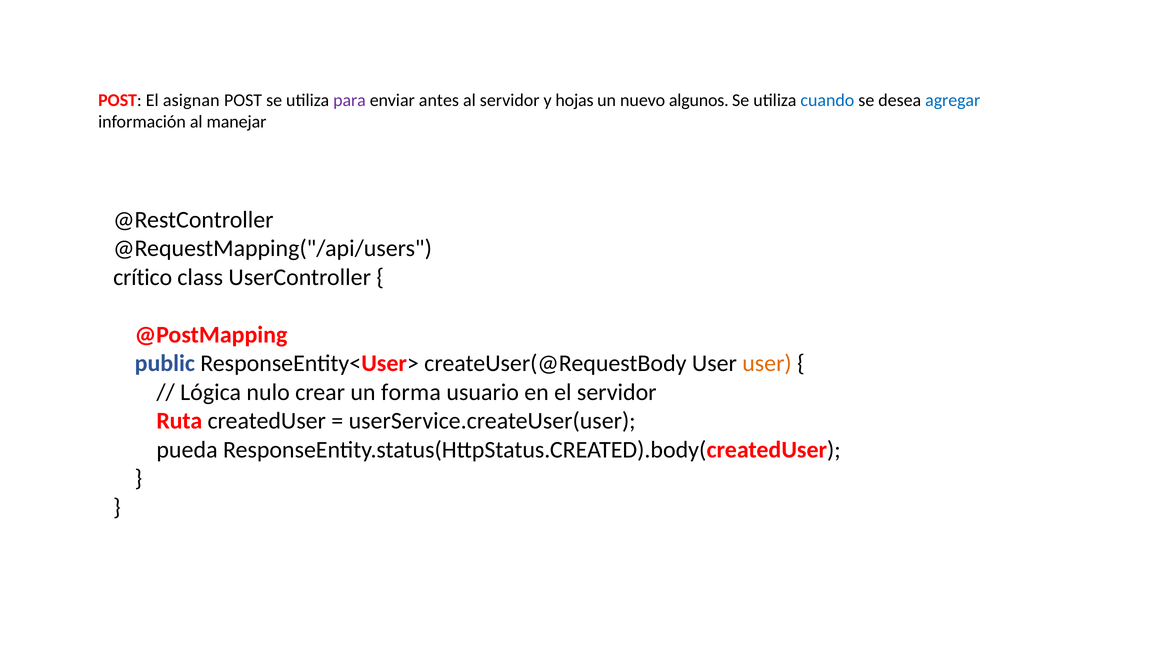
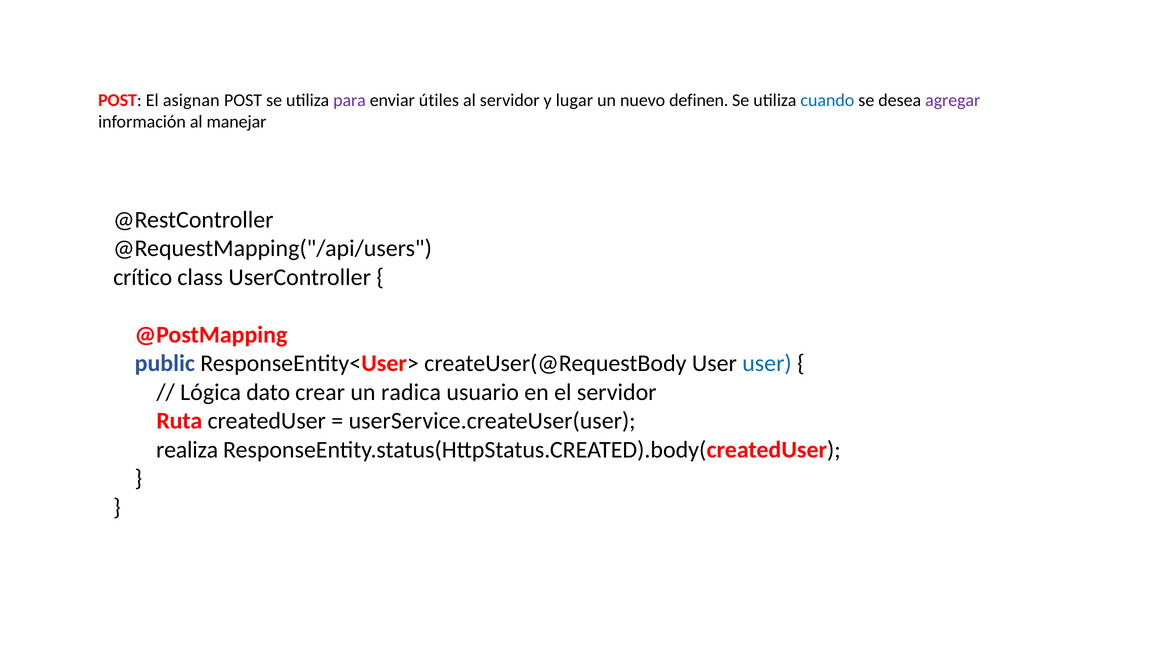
antes: antes -> útiles
hojas: hojas -> lugar
algunos: algunos -> definen
agregar colour: blue -> purple
user at (767, 363) colour: orange -> blue
nulo: nulo -> dato
forma: forma -> radica
pueda: pueda -> realiza
